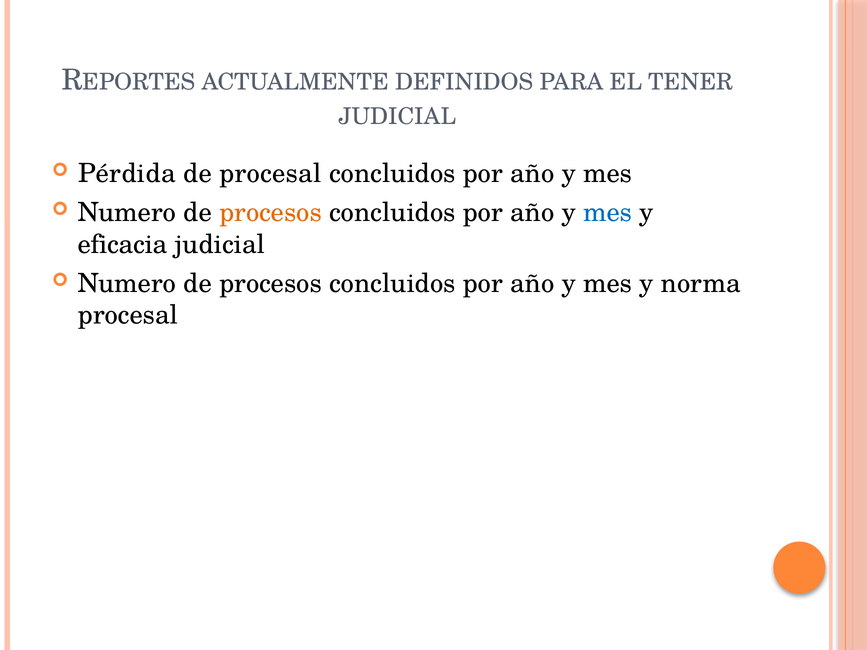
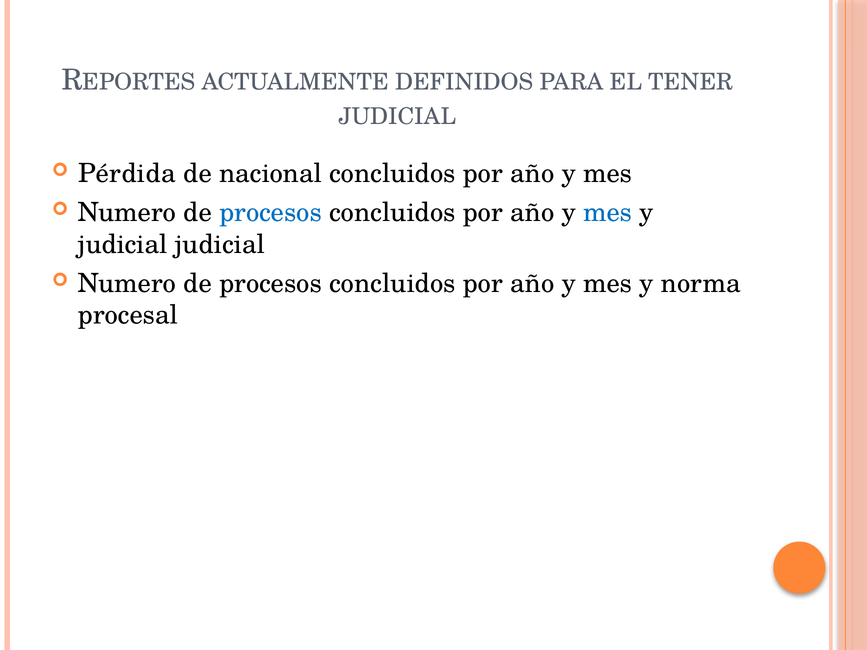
de procesal: procesal -> nacional
procesos at (271, 213) colour: orange -> blue
eficacia at (123, 245): eficacia -> judicial
